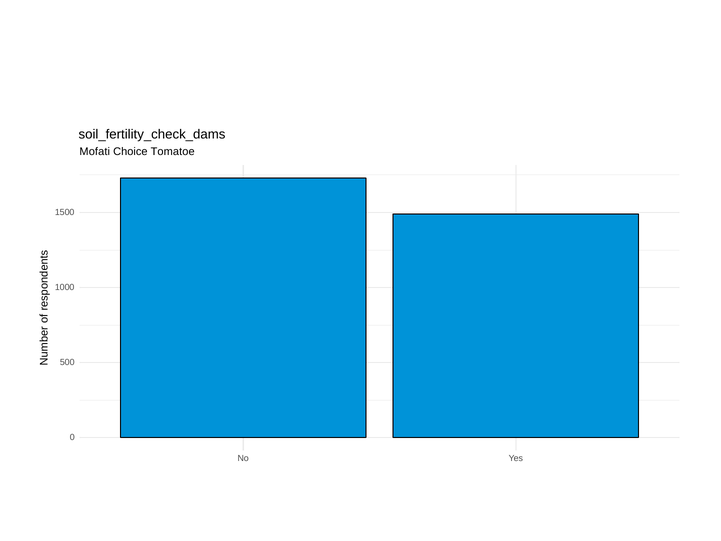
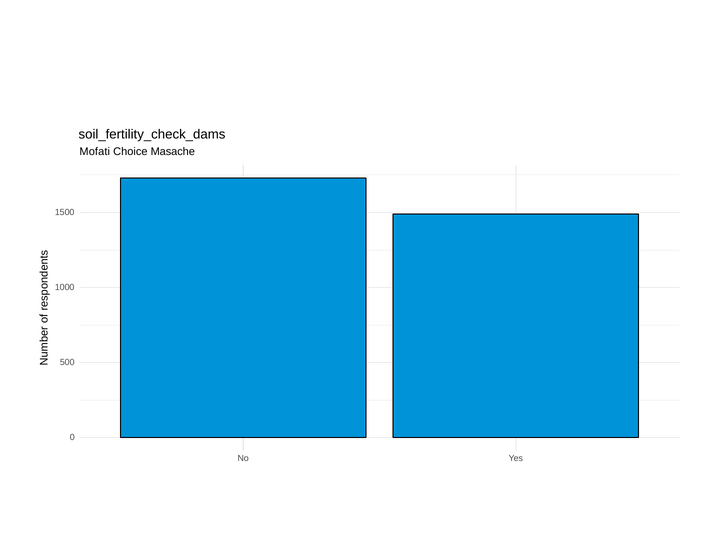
Tomatoe: Tomatoe -> Masache
